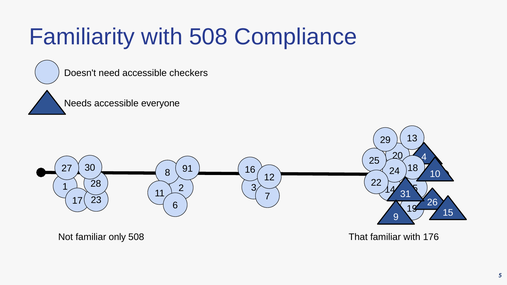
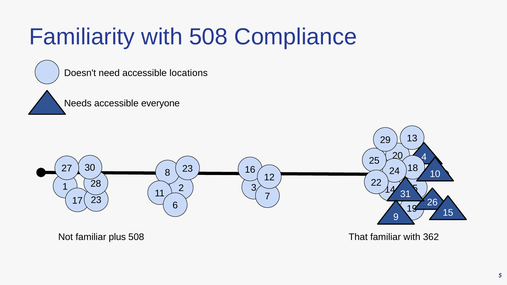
checkers: checkers -> locations
8 91: 91 -> 23
only: only -> plus
176: 176 -> 362
